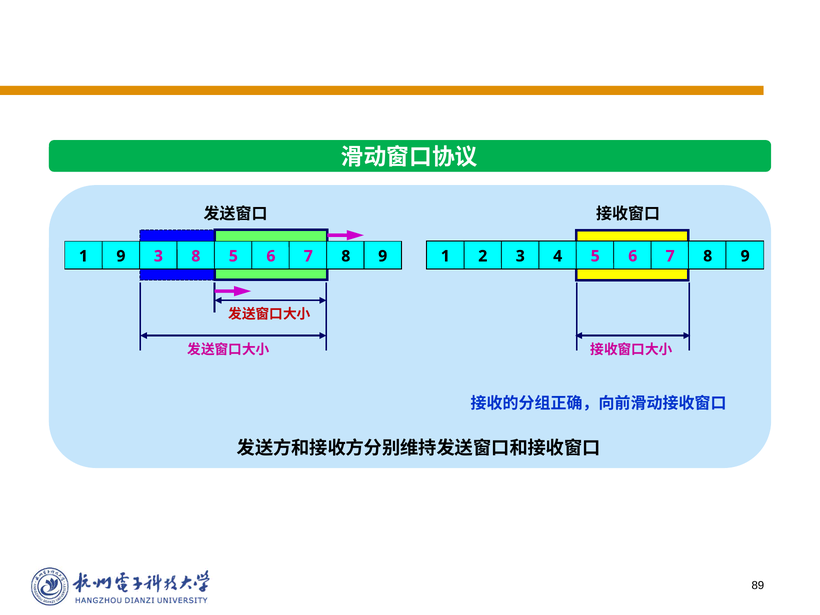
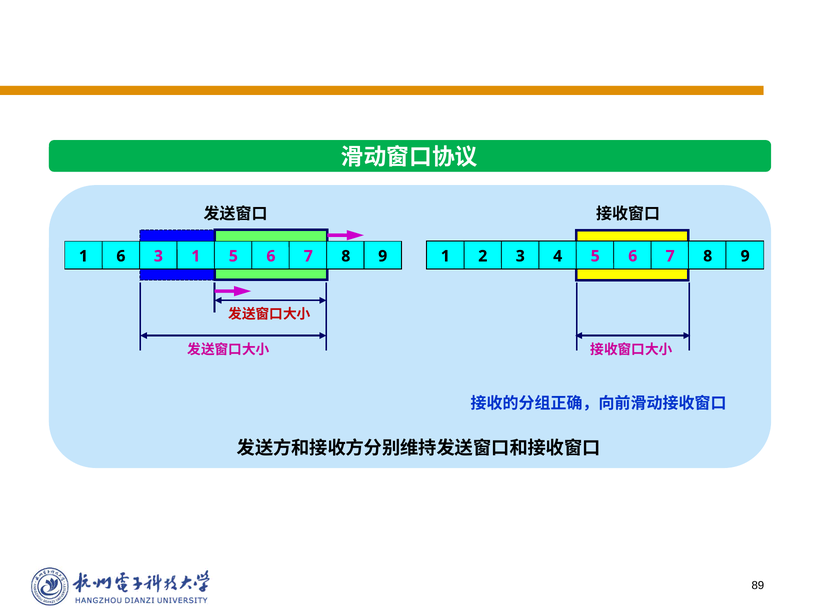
1 9: 9 -> 6
3 8: 8 -> 1
